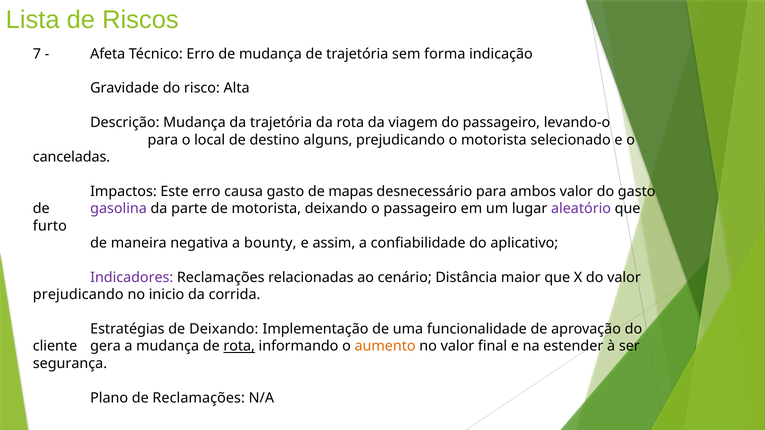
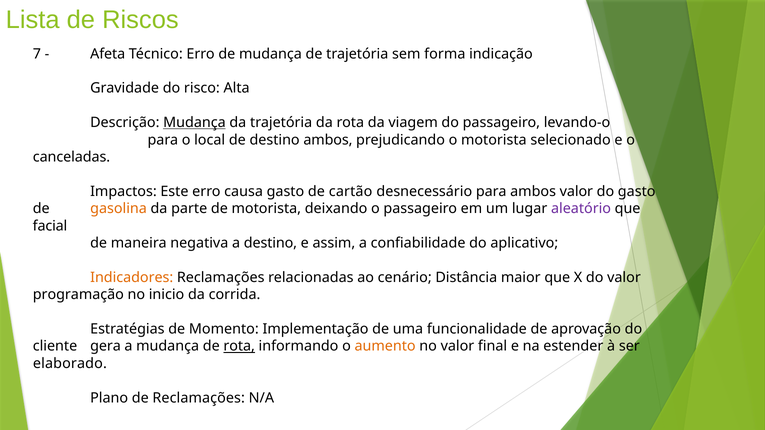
Mudança at (194, 123) underline: none -> present
destino alguns: alguns -> ambos
mapas: mapas -> cartão
gasolina colour: purple -> orange
furto: furto -> facial
a bounty: bounty -> destino
Indicadores colour: purple -> orange
prejudicando at (78, 295): prejudicando -> programação
de Deixando: Deixando -> Momento
segurança: segurança -> elaborado
